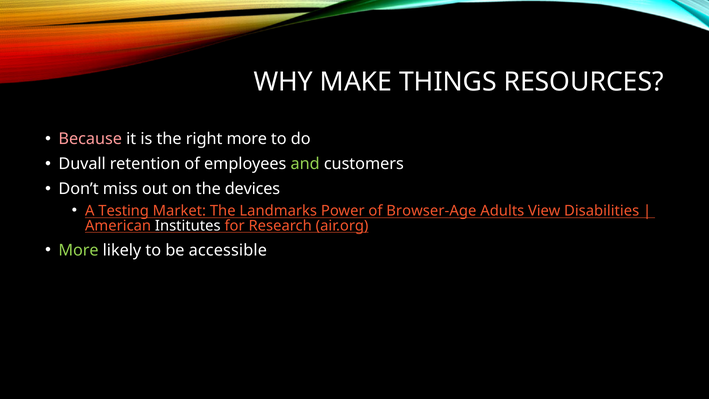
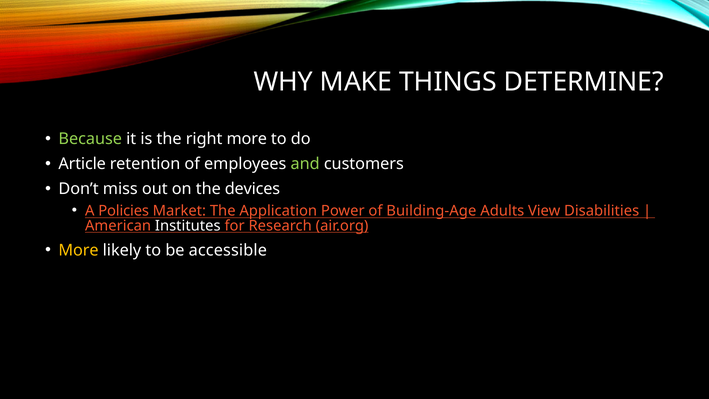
RESOURCES: RESOURCES -> DETERMINE
Because colour: pink -> light green
Duvall: Duvall -> Article
Testing: Testing -> Policies
Landmarks: Landmarks -> Application
Browser-Age: Browser-Age -> Building-Age
More at (79, 250) colour: light green -> yellow
